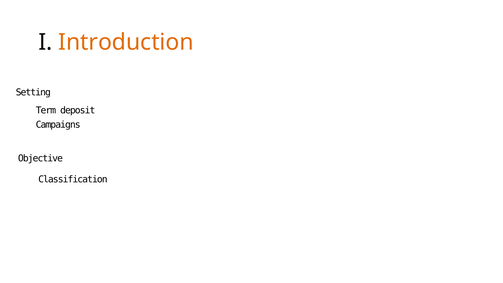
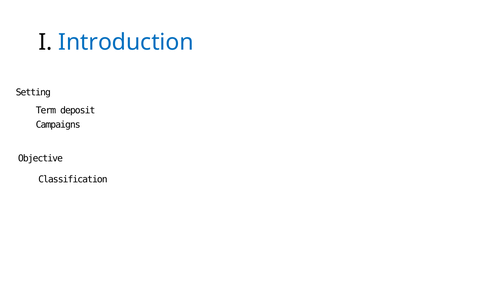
Introduction colour: orange -> blue
